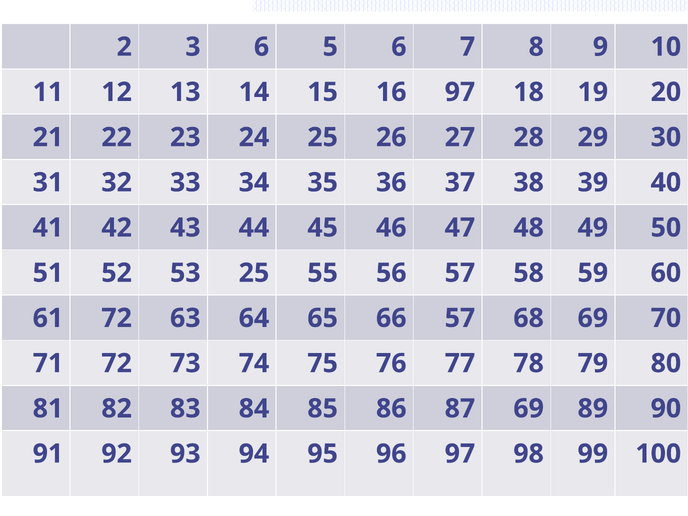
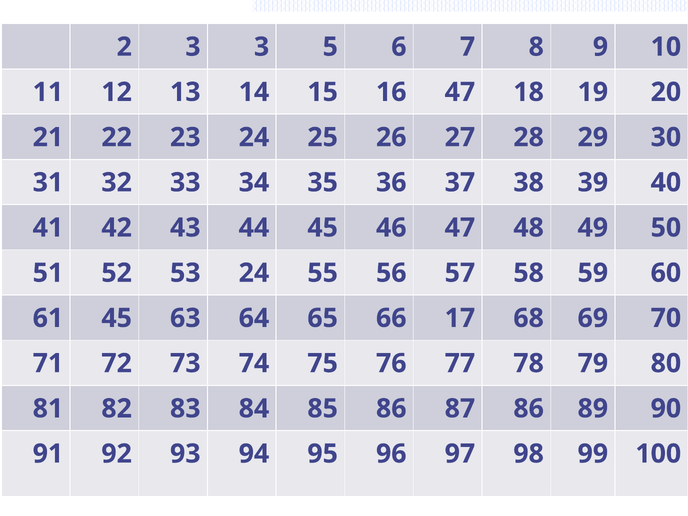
3 6: 6 -> 3
16 97: 97 -> 47
53 25: 25 -> 24
61 72: 72 -> 45
66 57: 57 -> 17
87 69: 69 -> 86
